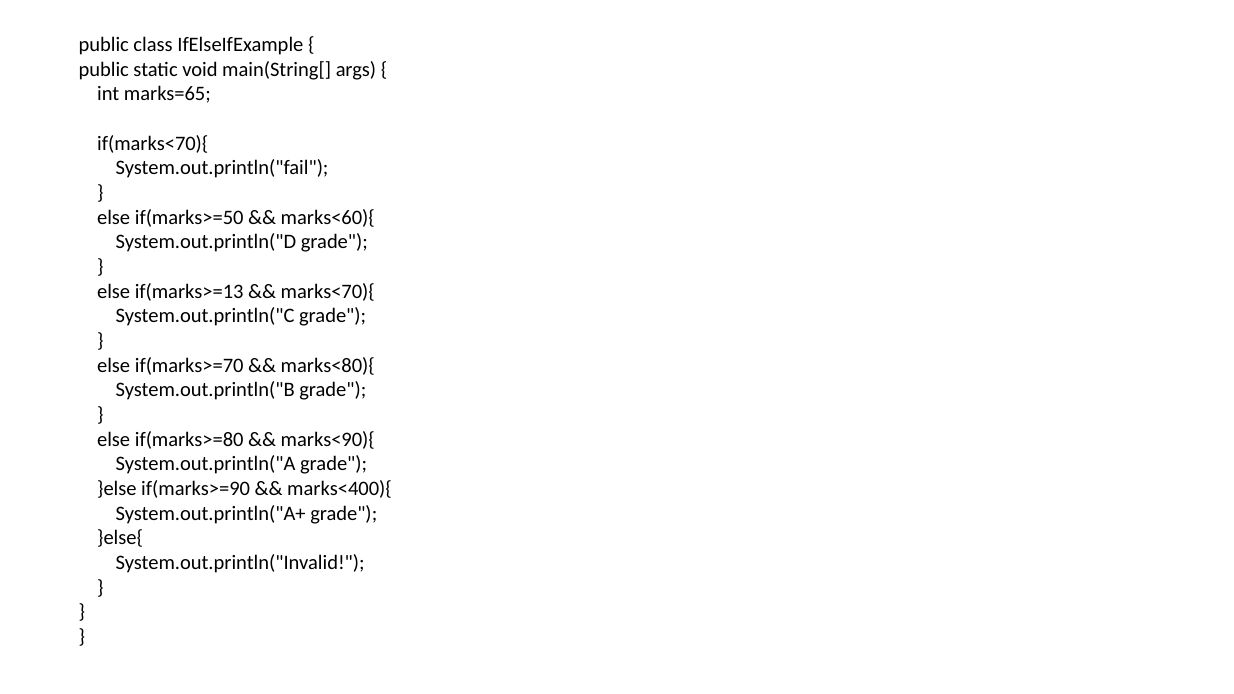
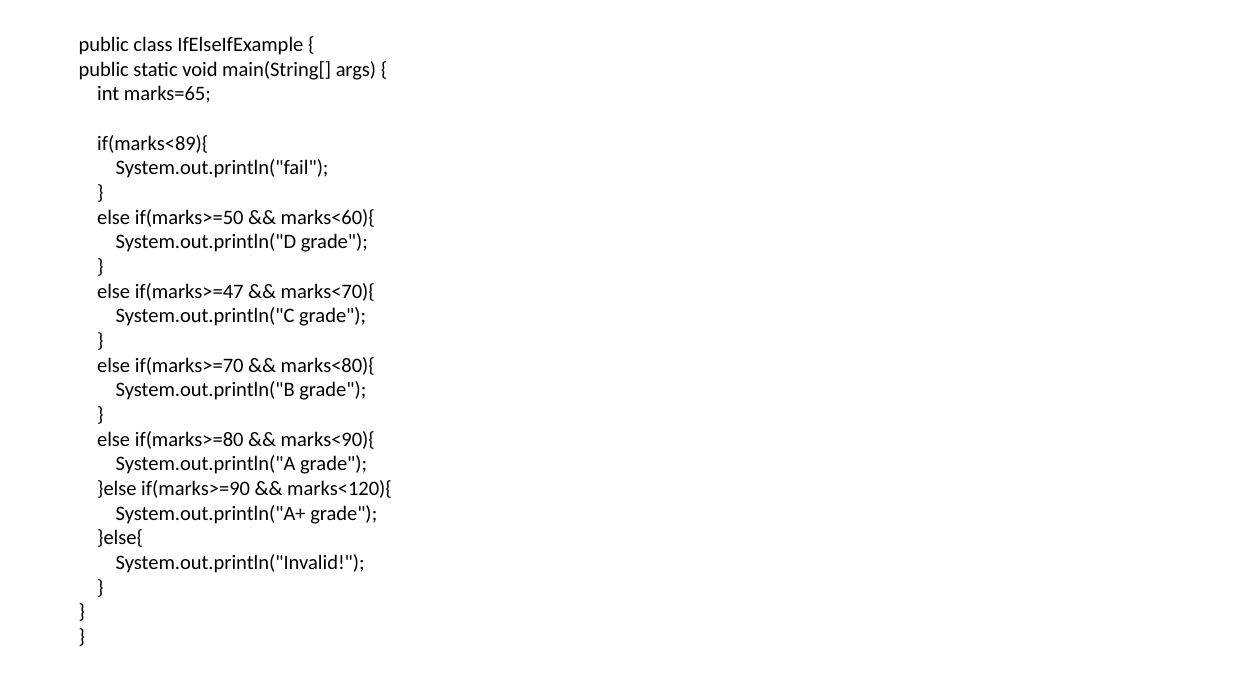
if(marks<70){: if(marks<70){ -> if(marks<89){
if(marks>=13: if(marks>=13 -> if(marks>=47
marks<400){: marks<400){ -> marks<120){
